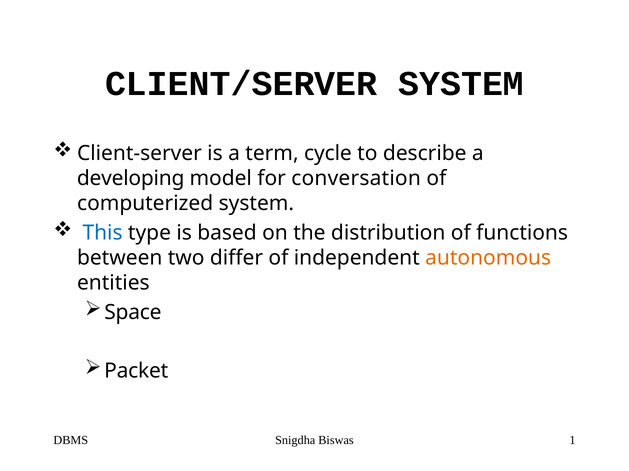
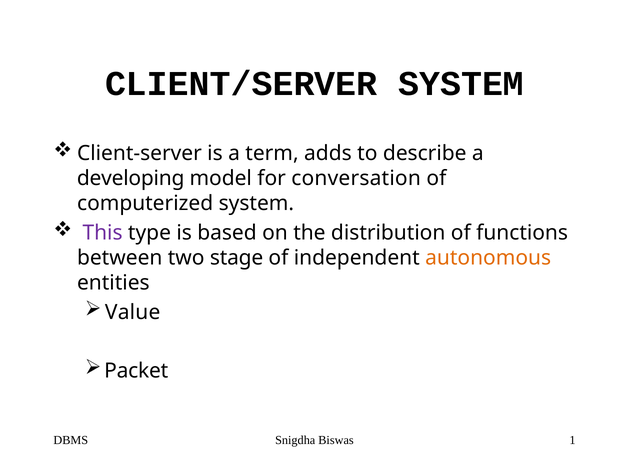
cycle: cycle -> adds
This colour: blue -> purple
differ: differ -> stage
Space: Space -> Value
